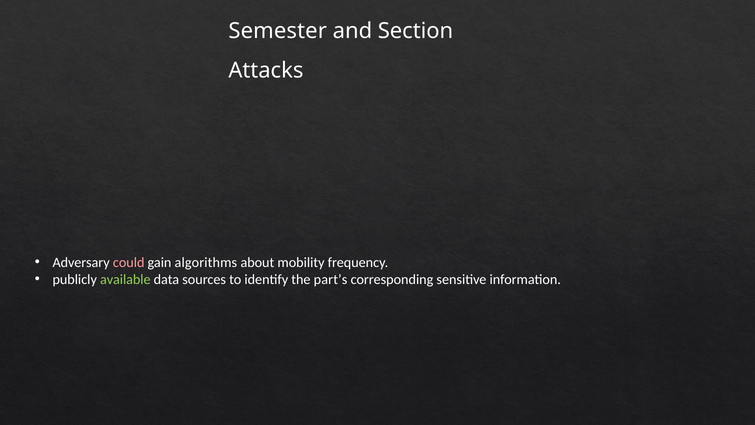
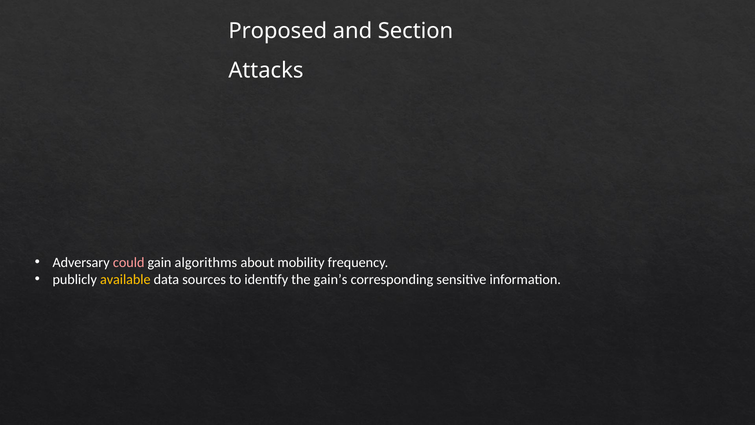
Semester: Semester -> Proposed
available colour: light green -> yellow
part’s: part’s -> gain’s
